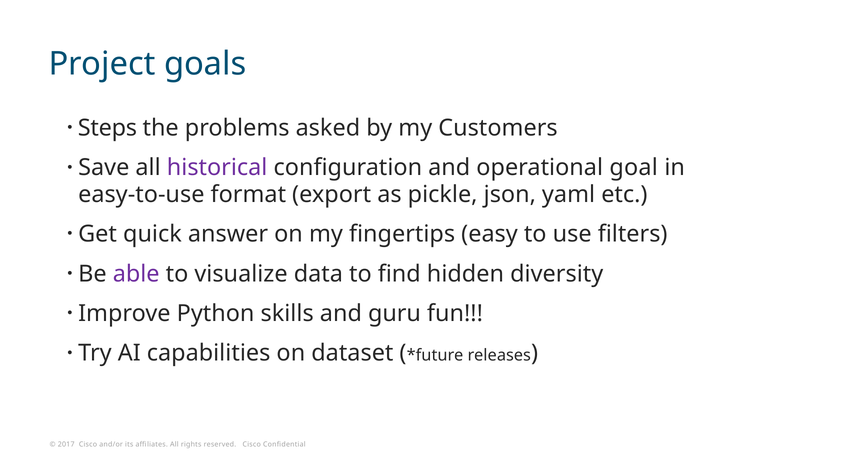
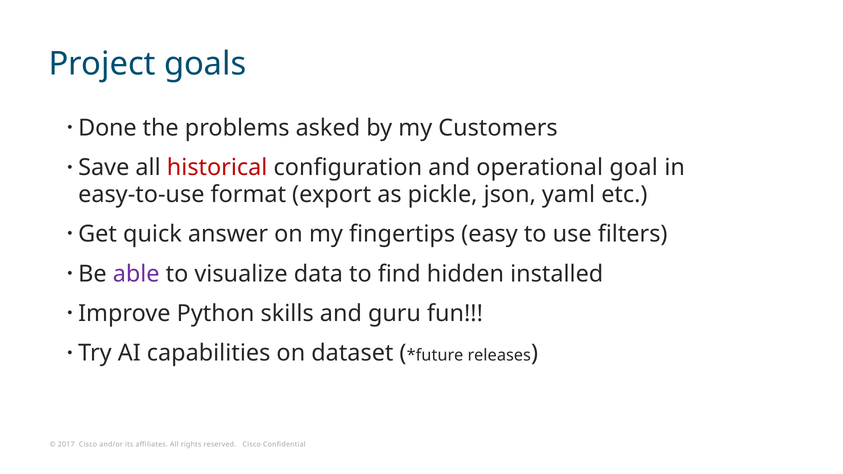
Steps: Steps -> Done
historical colour: purple -> red
diversity: diversity -> installed
